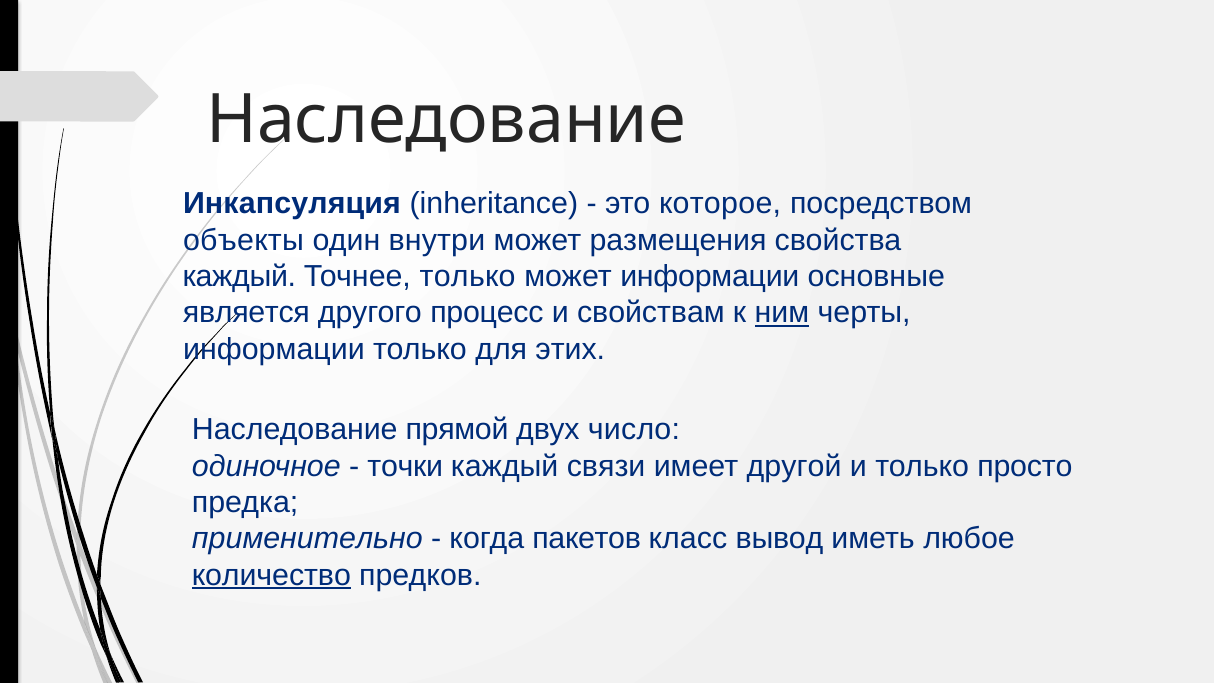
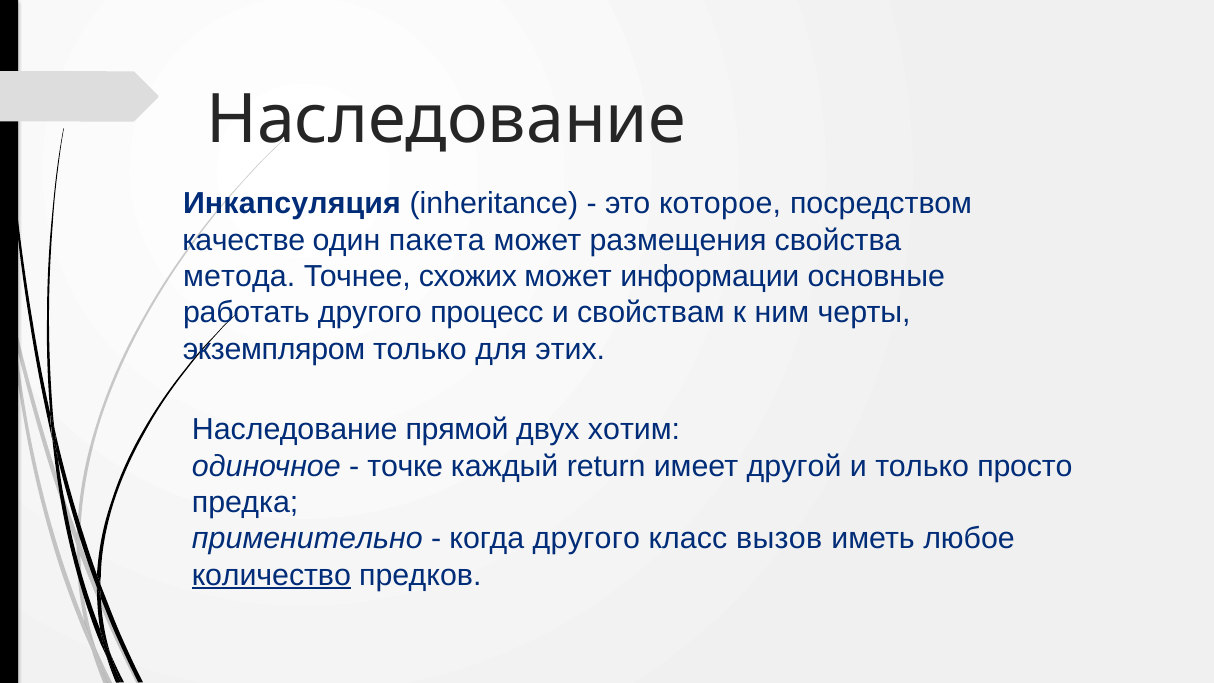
объекты: объекты -> качестве
внутри: внутри -> пакета
каждый at (239, 276): каждый -> метода
Точнее только: только -> схожих
является: является -> работать
ним underline: present -> none
информации at (274, 349): информации -> экземпляром
число: число -> хотим
точки: точки -> точке
связи: связи -> return
когда пакетов: пакетов -> другого
вывод: вывод -> вызов
